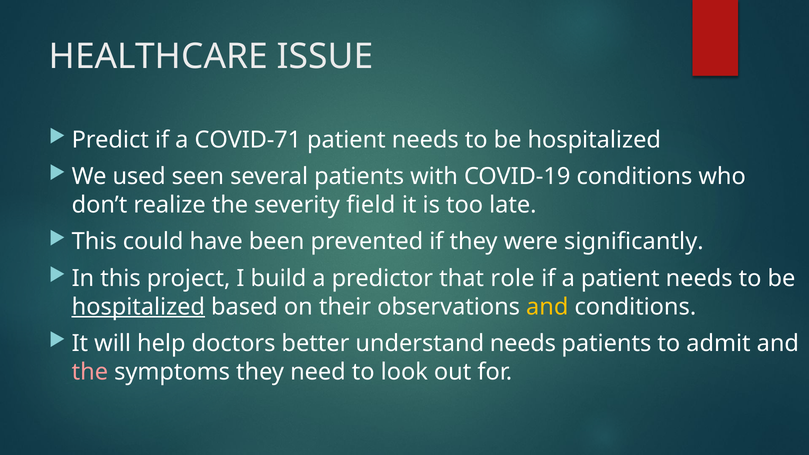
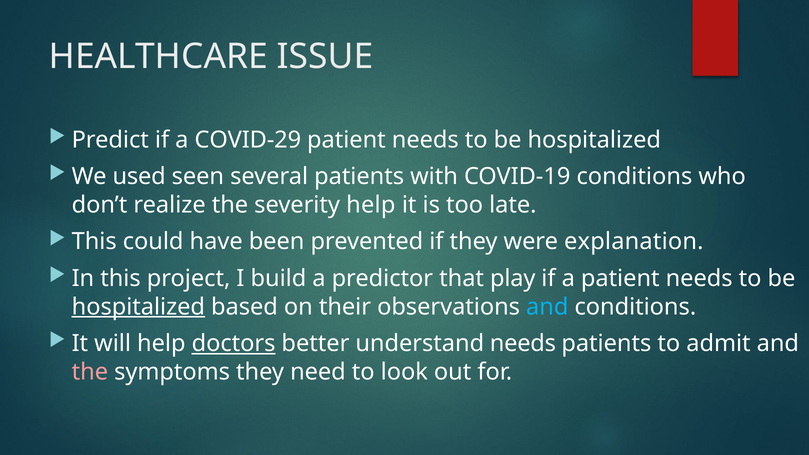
COVID-71: COVID-71 -> COVID-29
severity field: field -> help
significantly: significantly -> explanation
role: role -> play
and at (547, 307) colour: yellow -> light blue
doctors underline: none -> present
